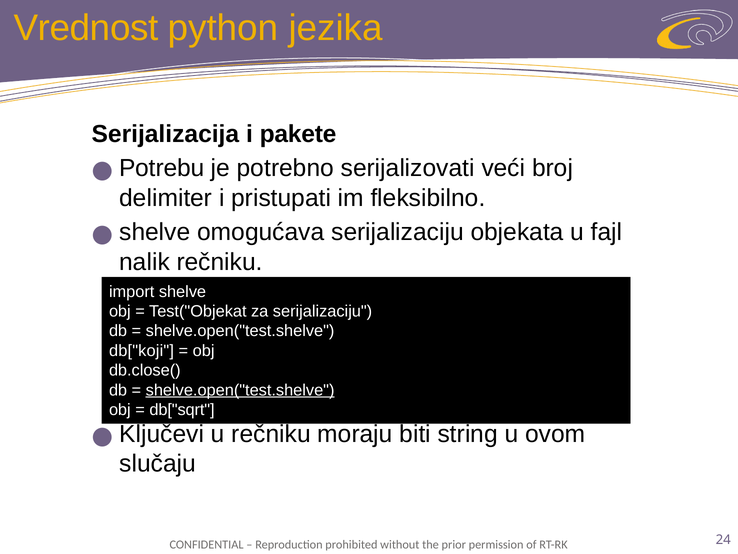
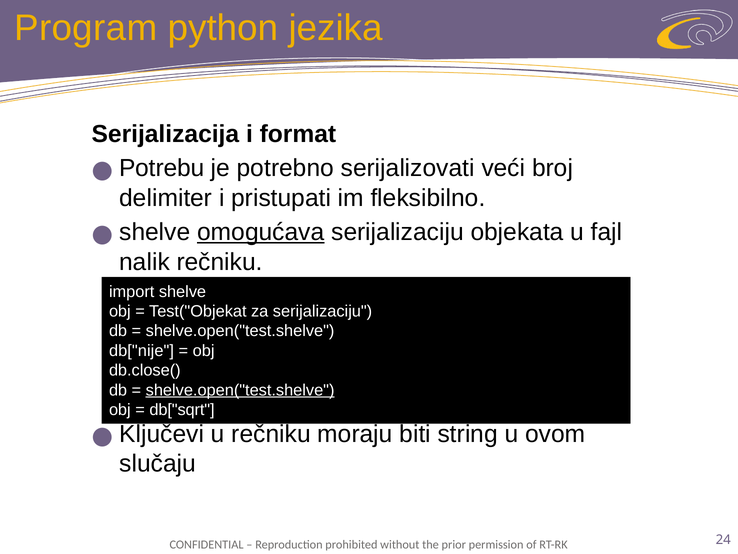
Vrednost: Vrednost -> Program
pakete: pakete -> format
omogućava underline: none -> present
db["koji: db["koji -> db["nije
